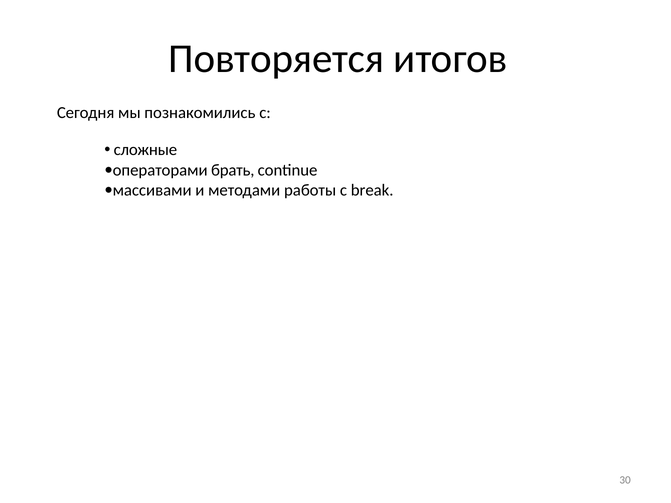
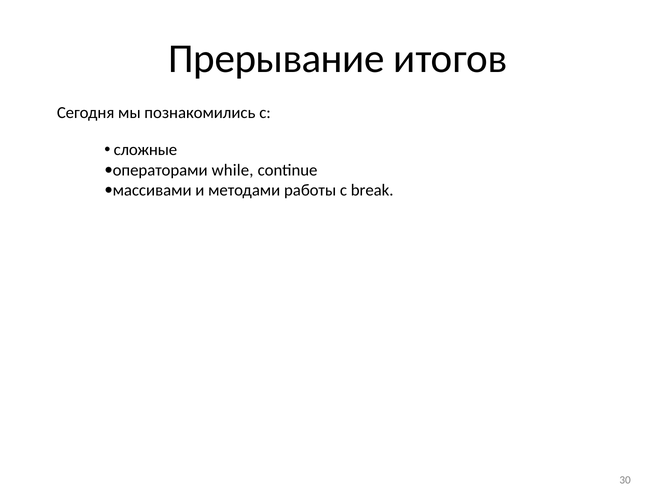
Повторяется: Повторяется -> Прерывание
брать: брать -> while
